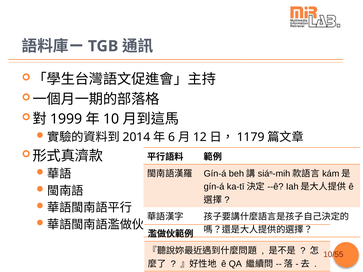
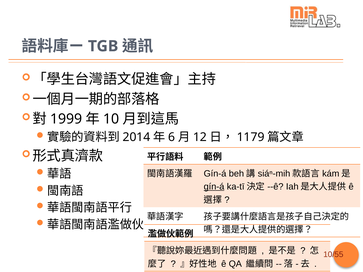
gín-á at (214, 187) underline: none -> present
